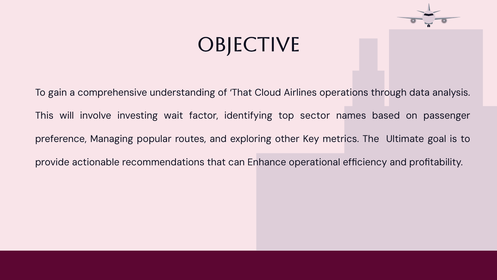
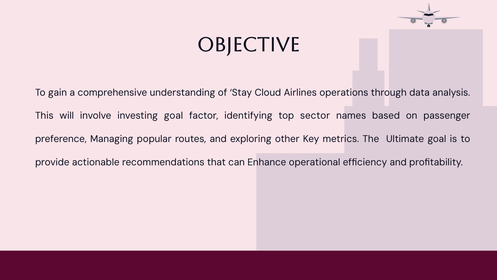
of That: That -> Stay
investing wait: wait -> goal
